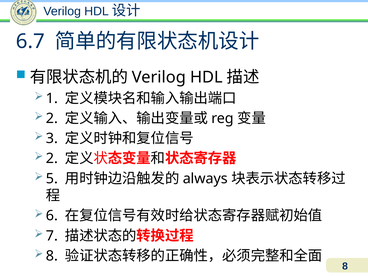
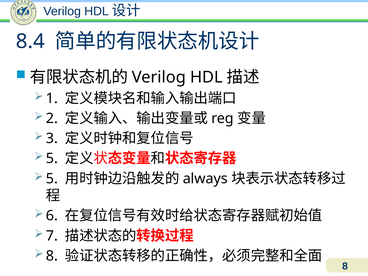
6.7: 6.7 -> 8.4
2 at (52, 158): 2 -> 5
